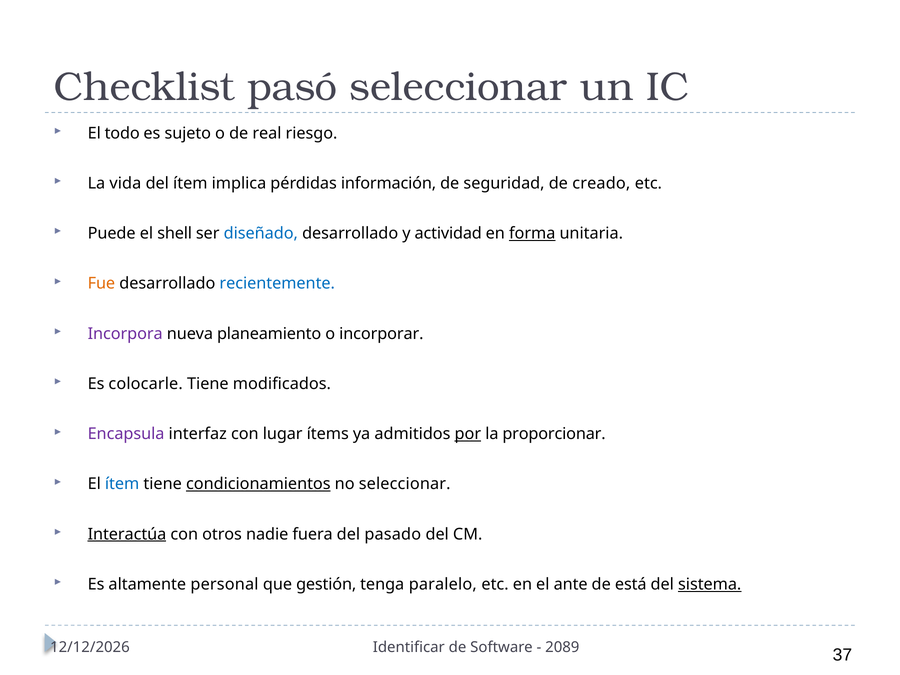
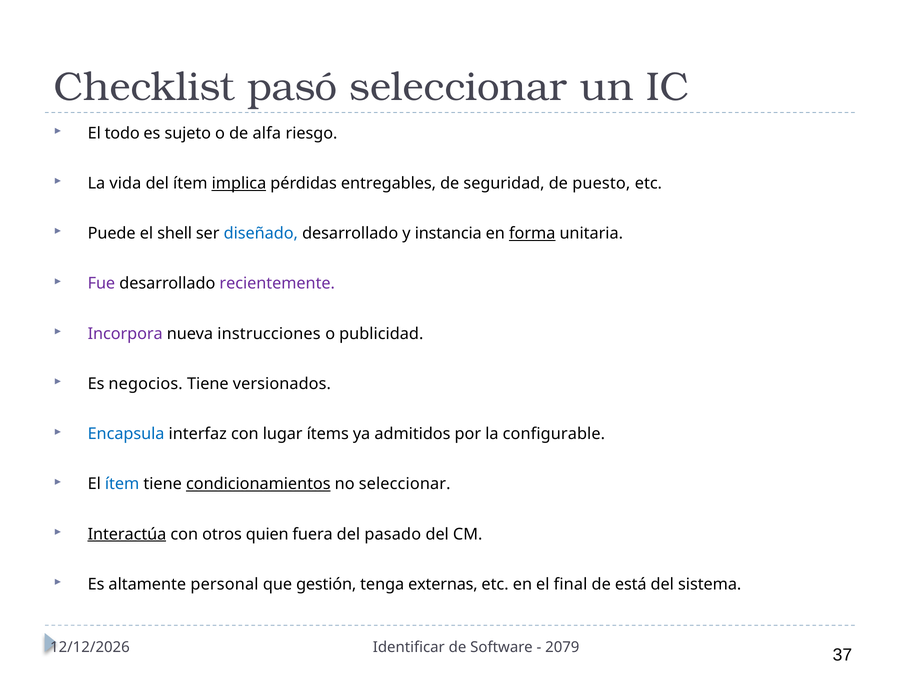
real: real -> alfa
implica underline: none -> present
información: información -> entregables
creado: creado -> puesto
actividad: actividad -> instancia
Fue colour: orange -> purple
recientemente colour: blue -> purple
planeamiento: planeamiento -> instrucciones
incorporar: incorporar -> publicidad
colocarle: colocarle -> negocios
modificados: modificados -> versionados
Encapsula colour: purple -> blue
por underline: present -> none
proporcionar: proporcionar -> configurable
nadie: nadie -> quien
paralelo: paralelo -> externas
ante: ante -> final
sistema underline: present -> none
2089: 2089 -> 2079
